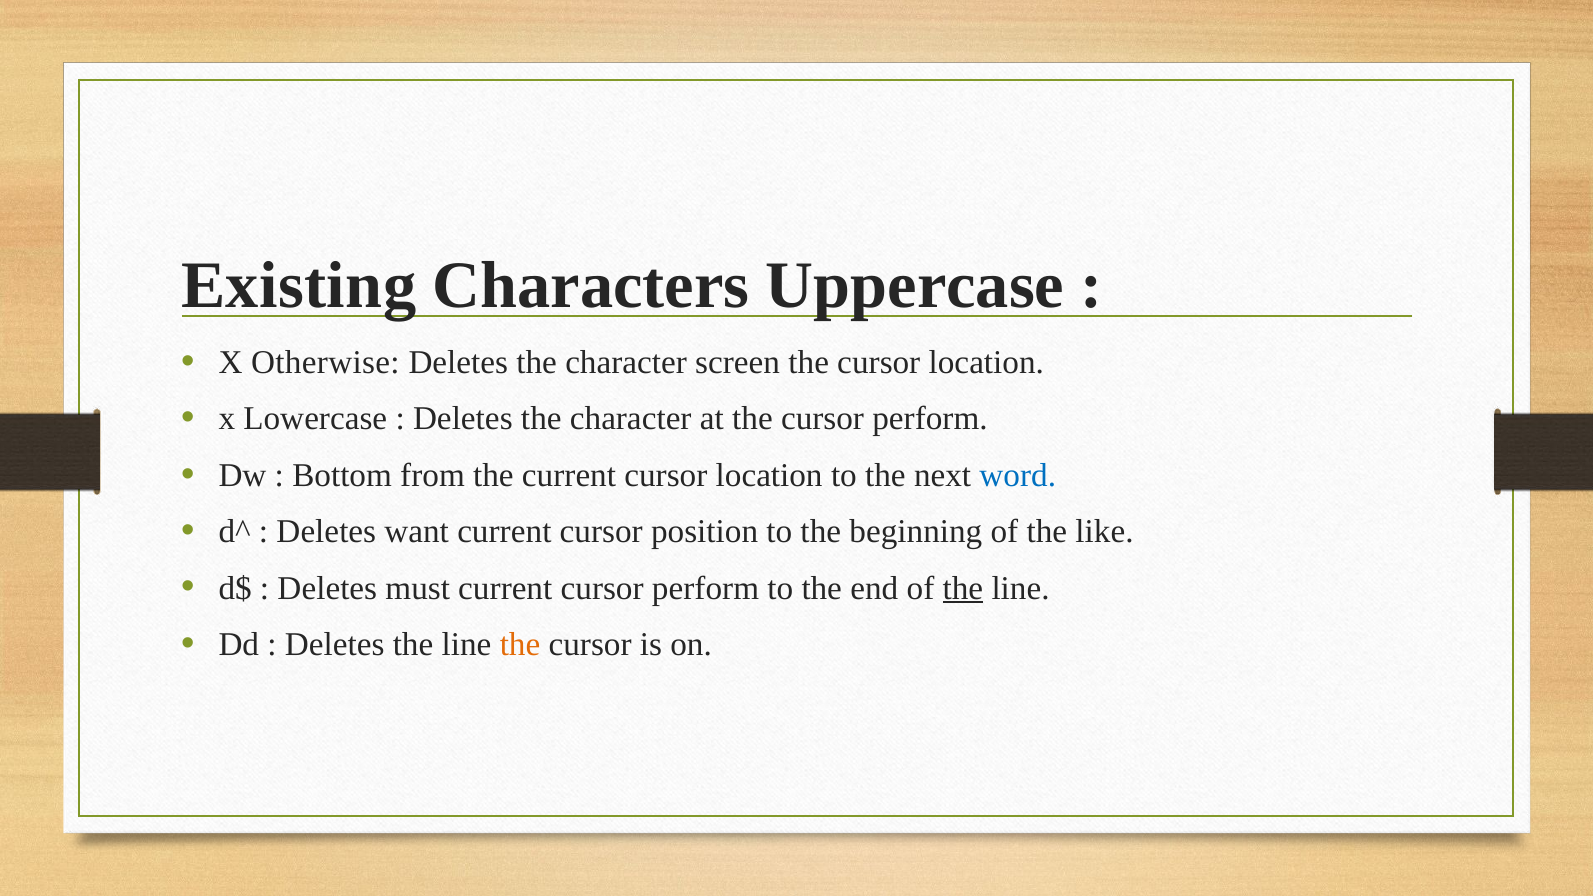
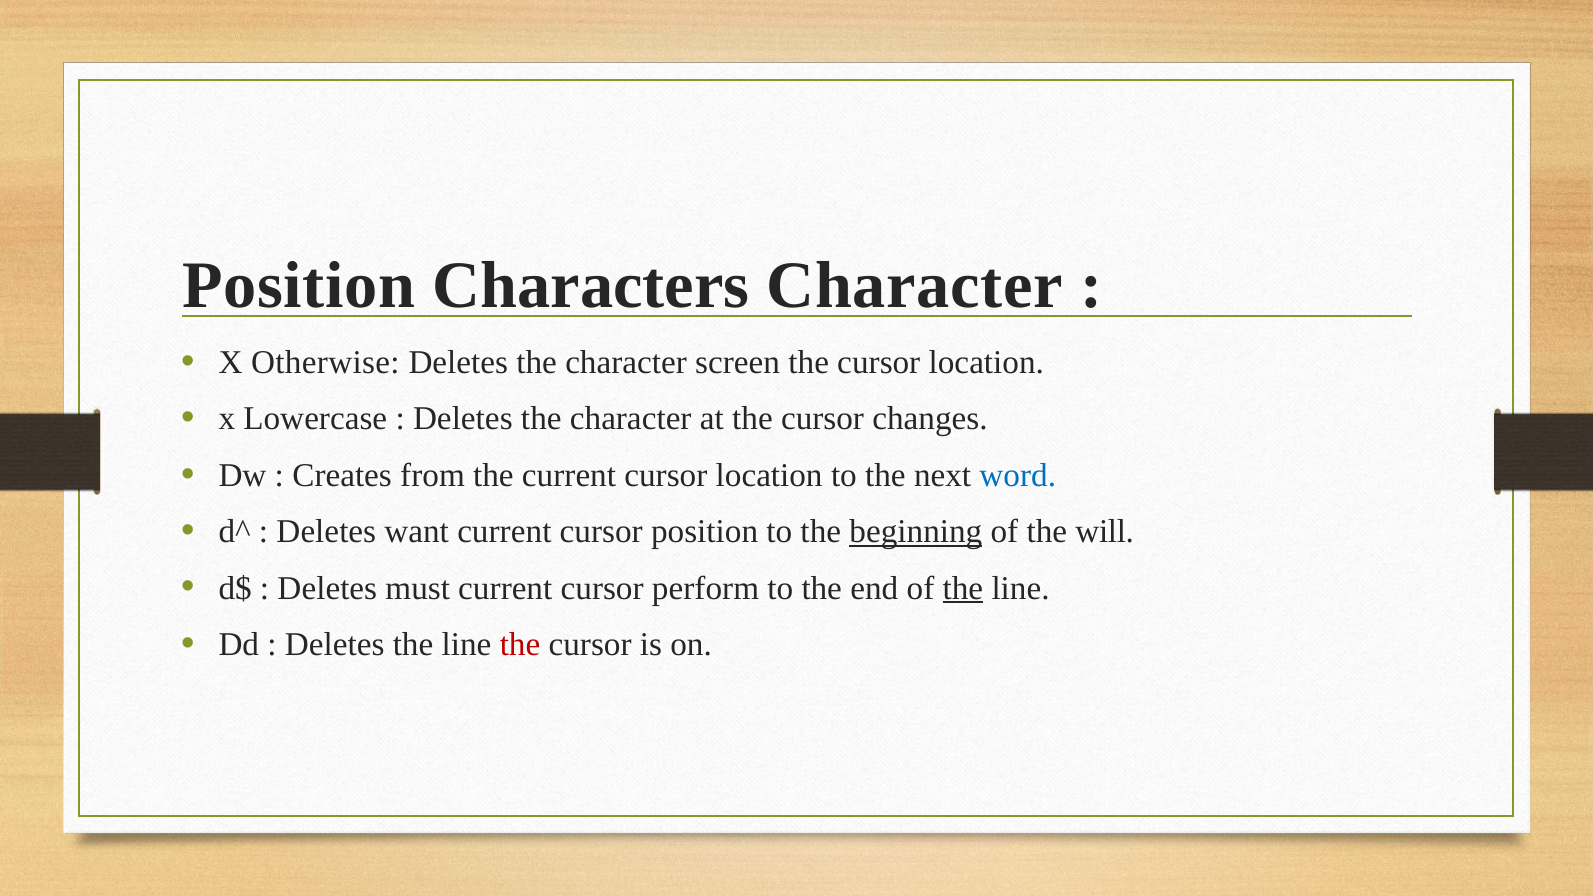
Existing at (299, 286): Existing -> Position
Characters Uppercase: Uppercase -> Character
the cursor perform: perform -> changes
Bottom: Bottom -> Creates
beginning underline: none -> present
like: like -> will
the at (520, 645) colour: orange -> red
